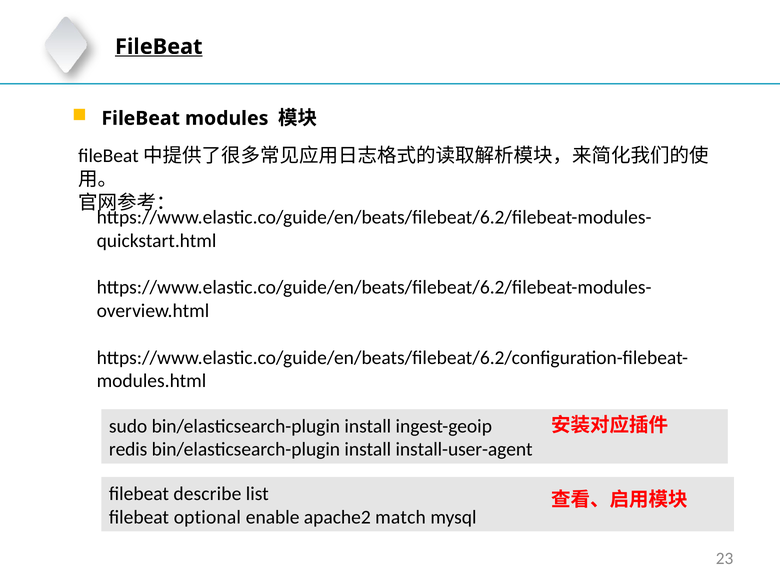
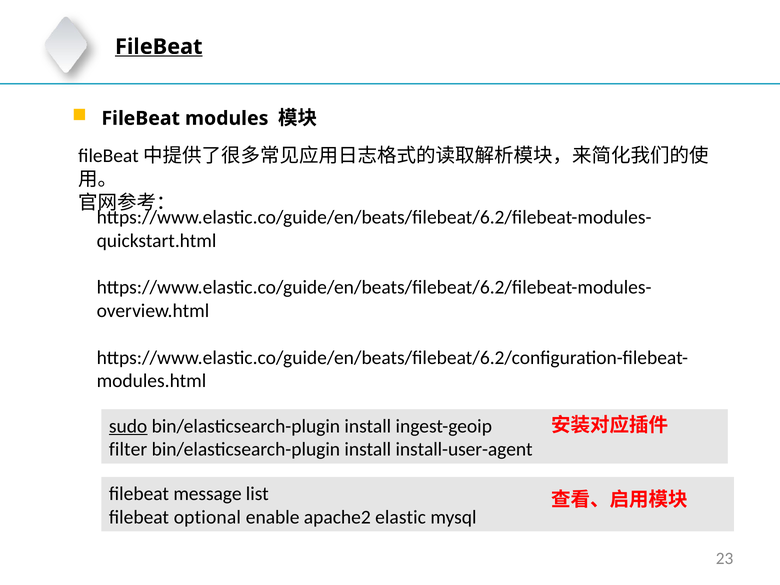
sudo underline: none -> present
redis: redis -> filter
describe: describe -> message
match: match -> elastic
